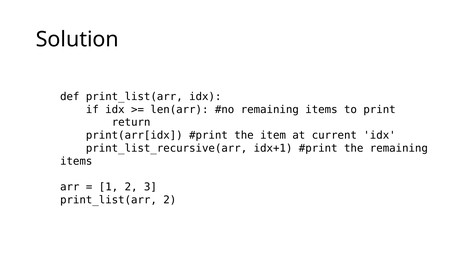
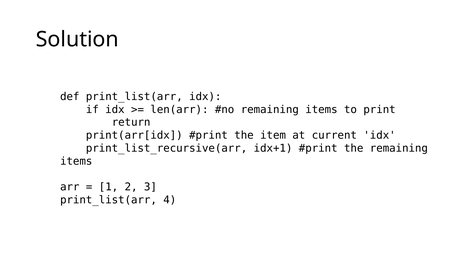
print_list(arr 2: 2 -> 4
